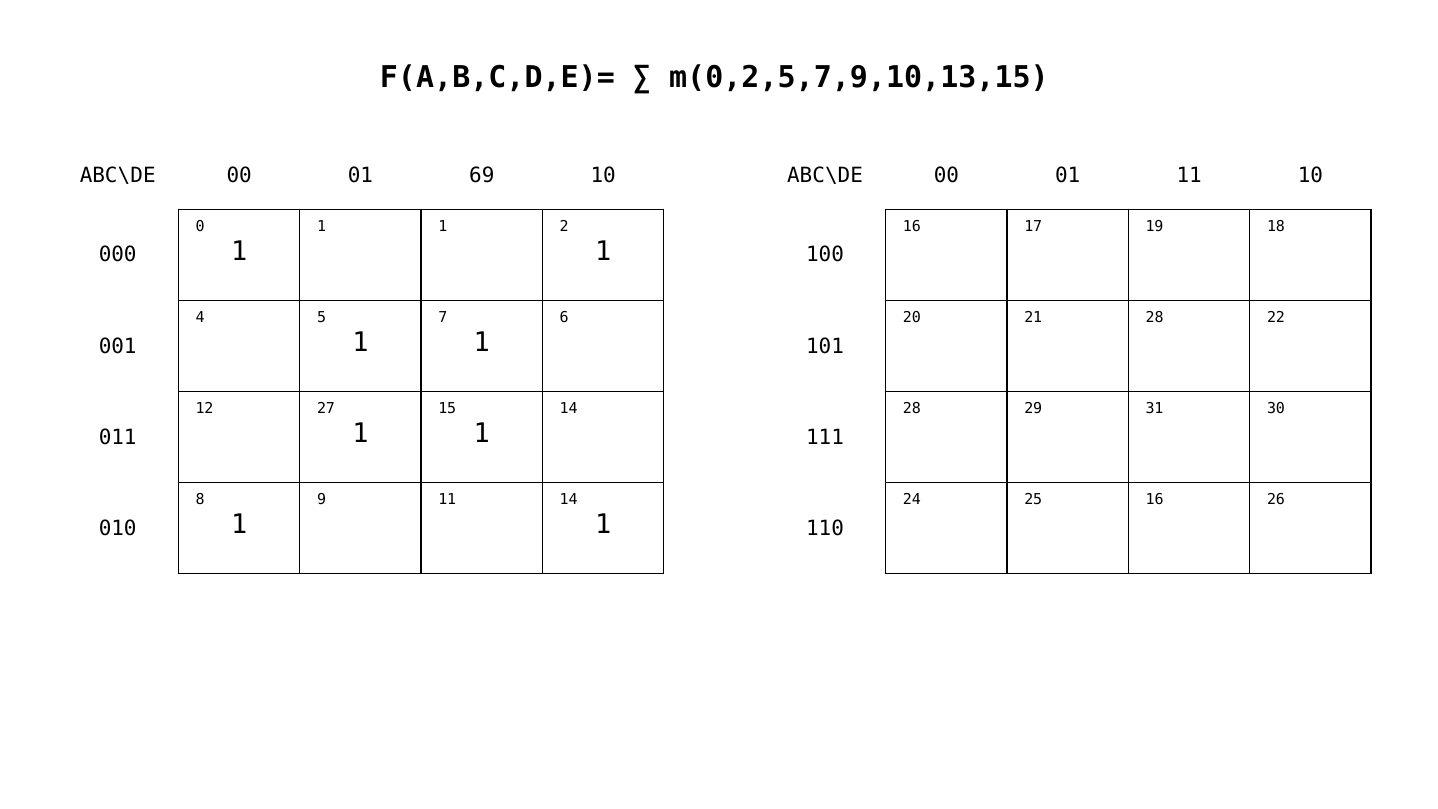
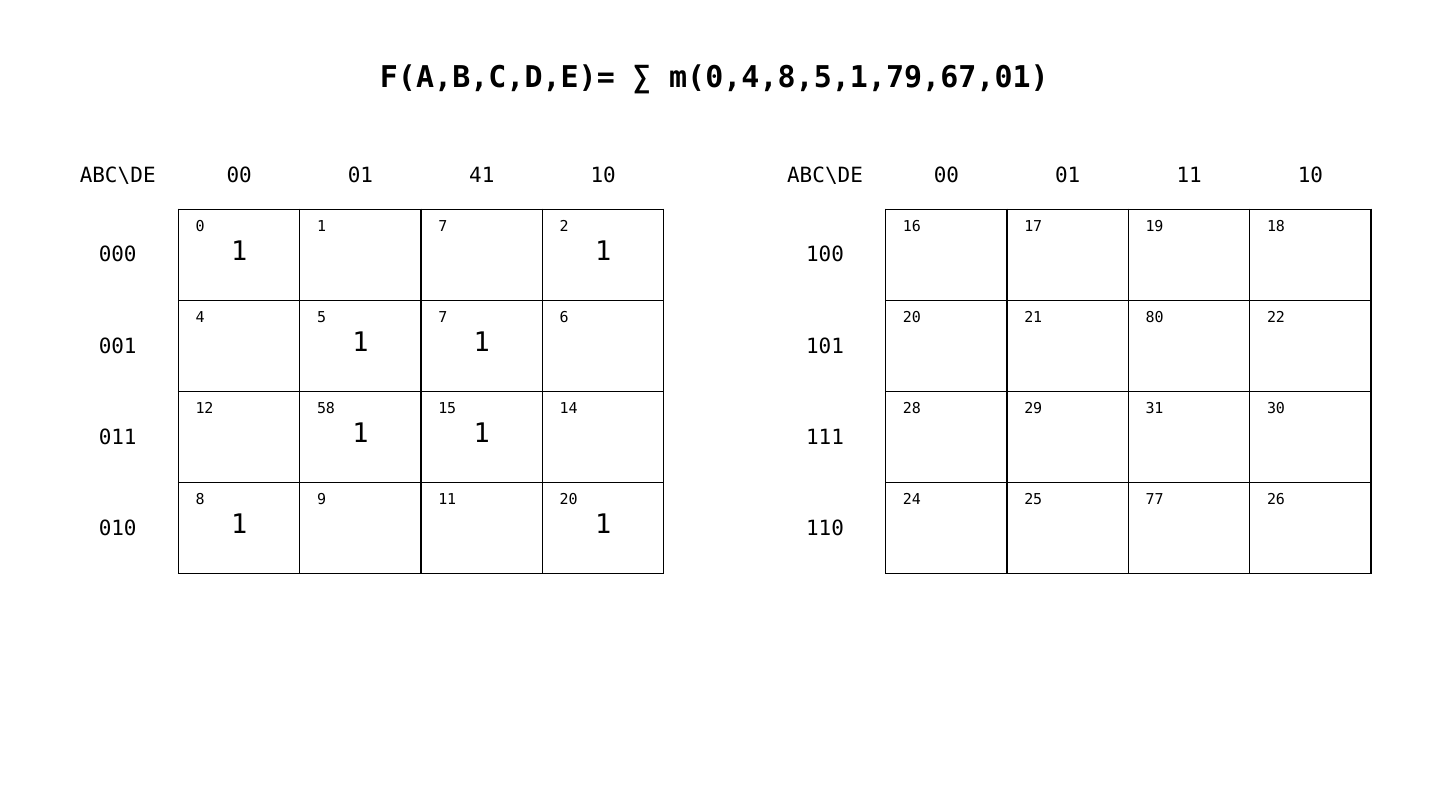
m(0,2,5,7,9,10,13,15: m(0,2,5,7,9,10,13,15 -> m(0,4,8,5,1,79,67,01
69: 69 -> 41
1 at (443, 227): 1 -> 7
21 28: 28 -> 80
27: 27 -> 58
11 14: 14 -> 20
25 16: 16 -> 77
